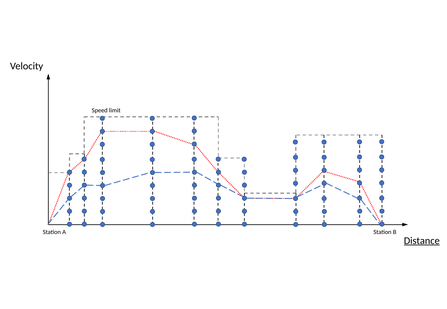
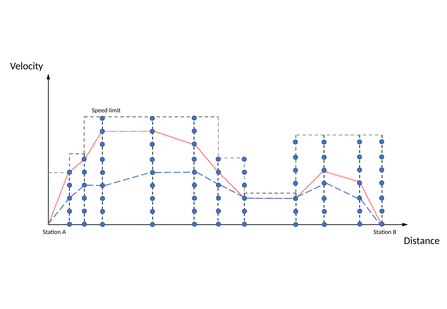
Distance underline: present -> none
